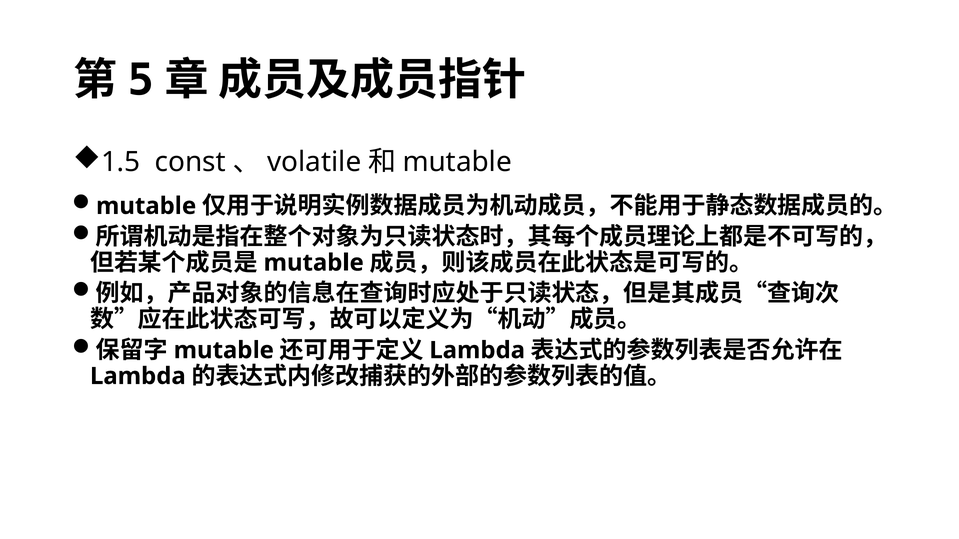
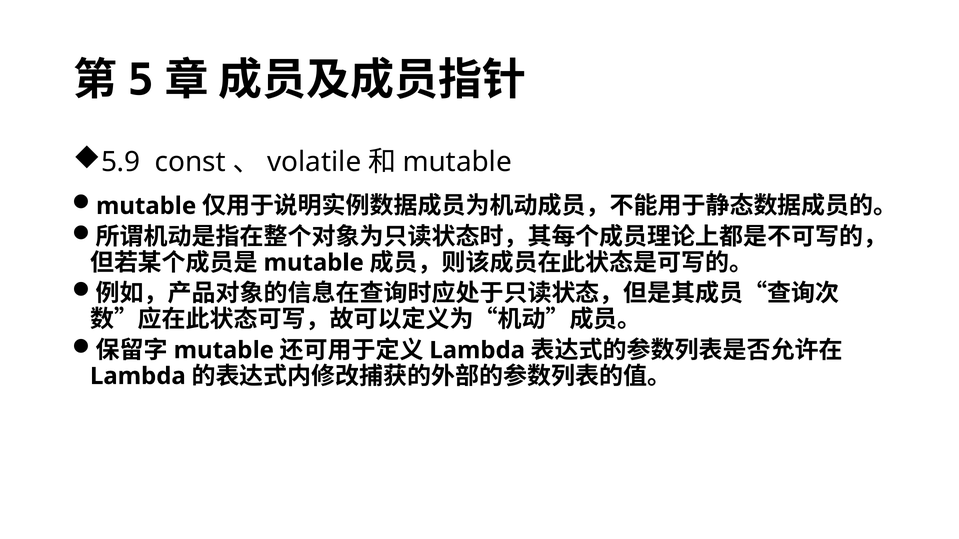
1.5: 1.5 -> 5.9
